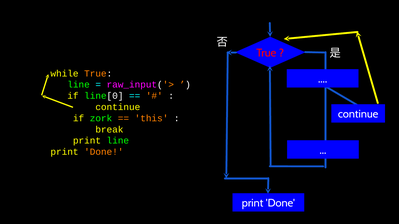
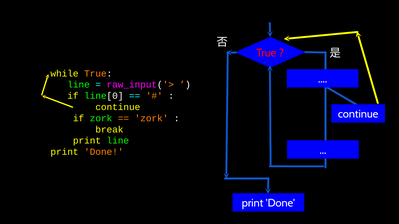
this at (151, 118): this -> zork
